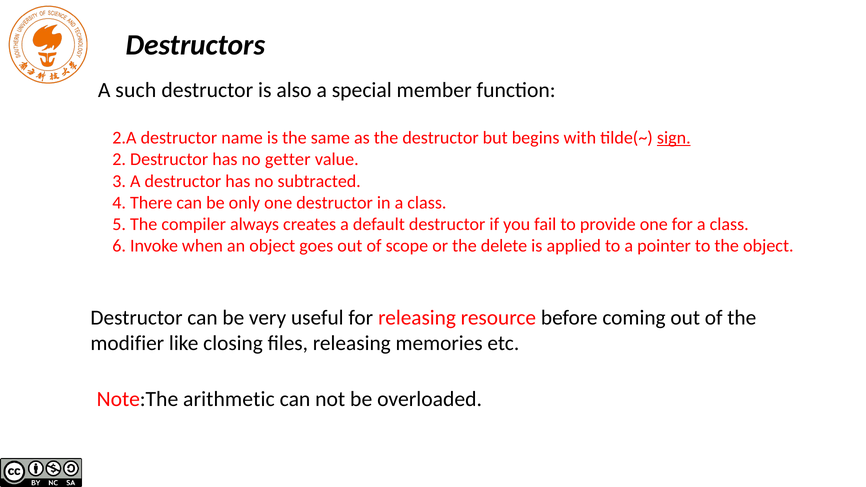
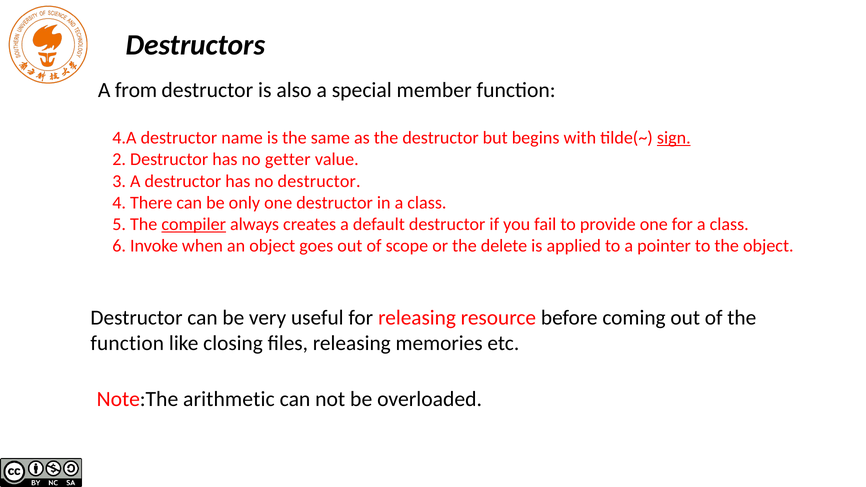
such: such -> from
2.A: 2.A -> 4.A
no subtracted: subtracted -> destructor
compiler underline: none -> present
modifier at (127, 343): modifier -> function
